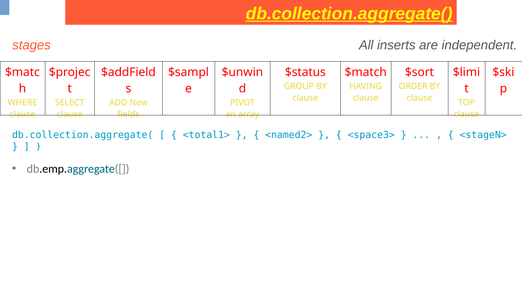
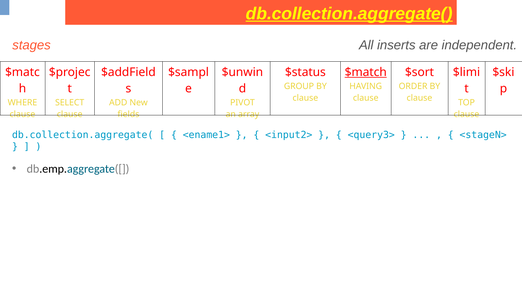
$match underline: none -> present
<total1>: <total1> -> <ename1>
<named2>: <named2> -> <input2>
<space3>: <space3> -> <query3>
